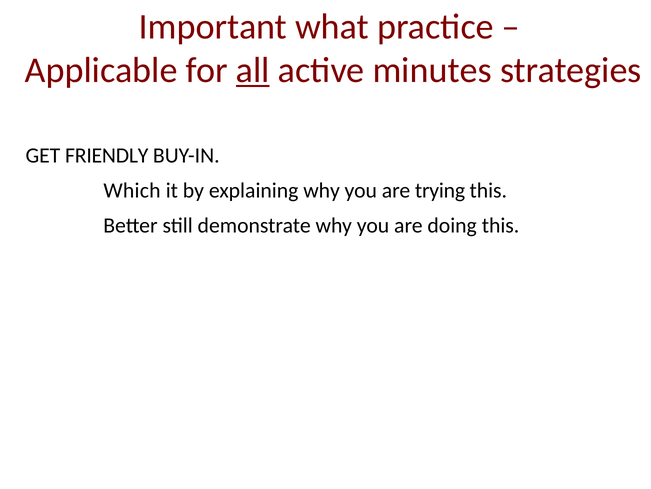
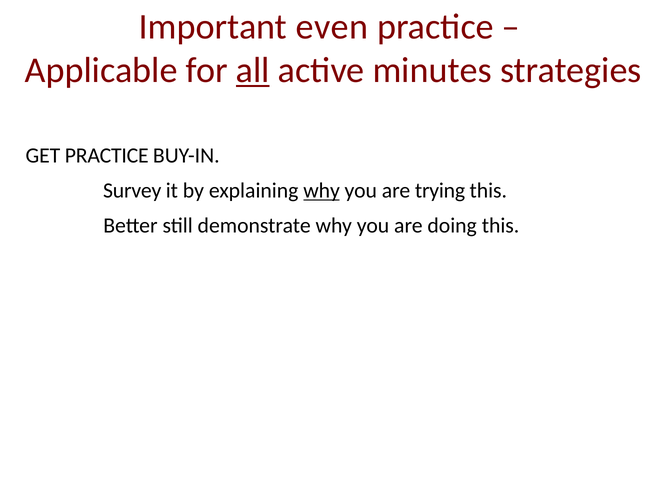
what: what -> even
GET FRIENDLY: FRIENDLY -> PRACTICE
Which: Which -> Survey
why at (322, 190) underline: none -> present
